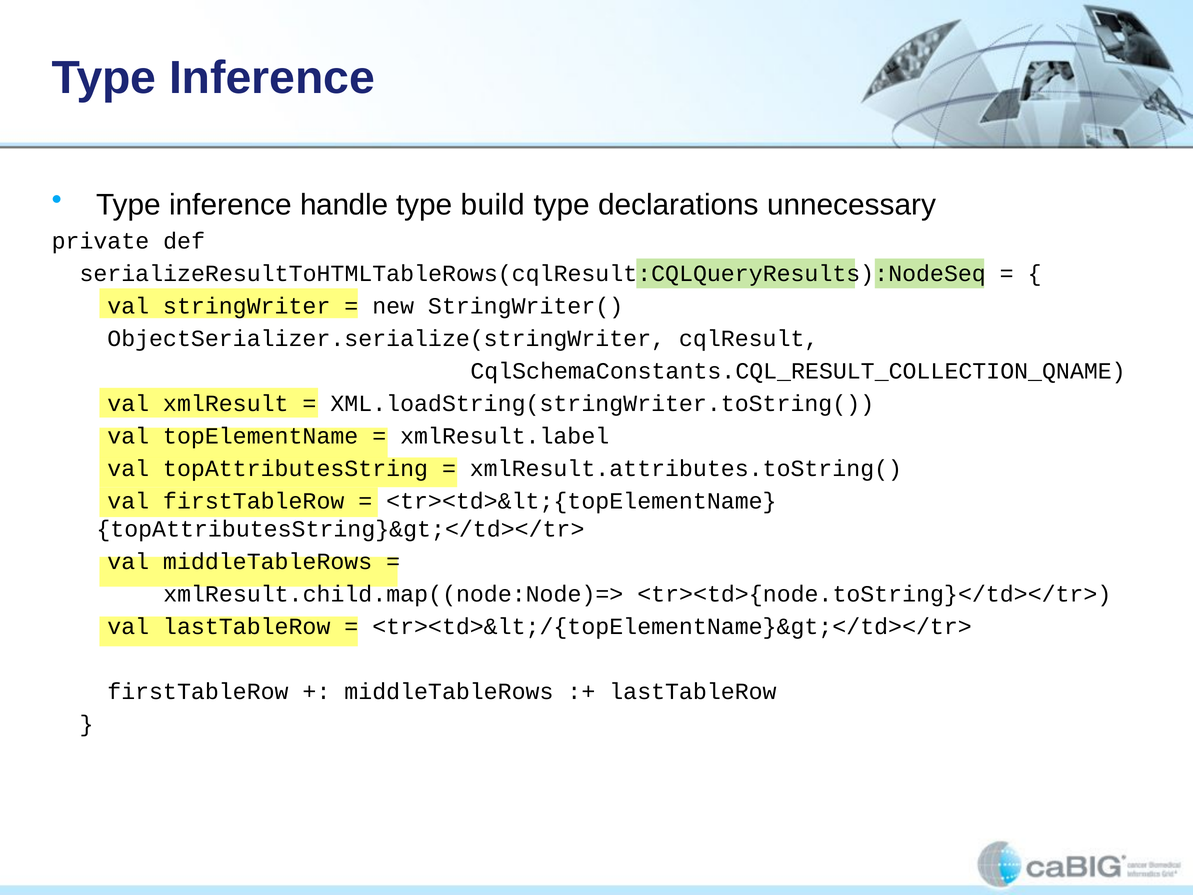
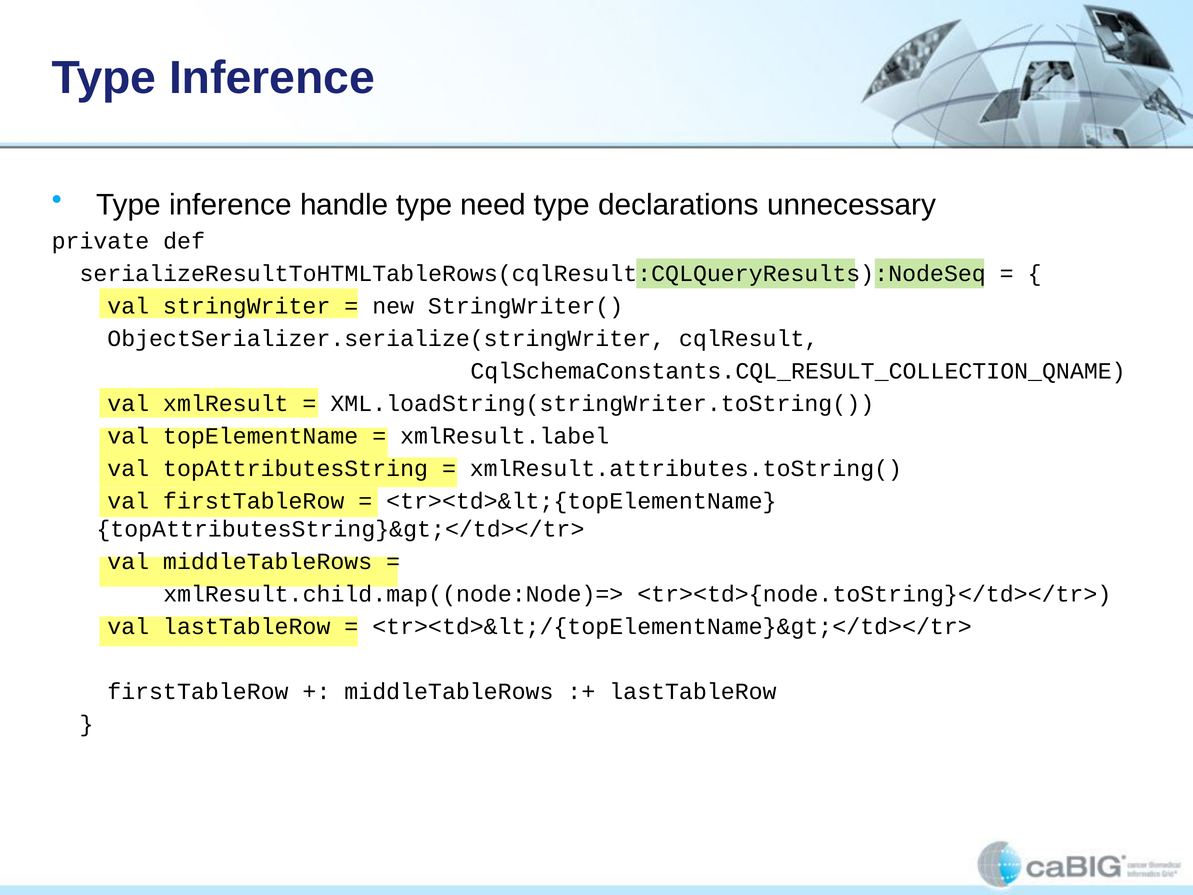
build: build -> need
